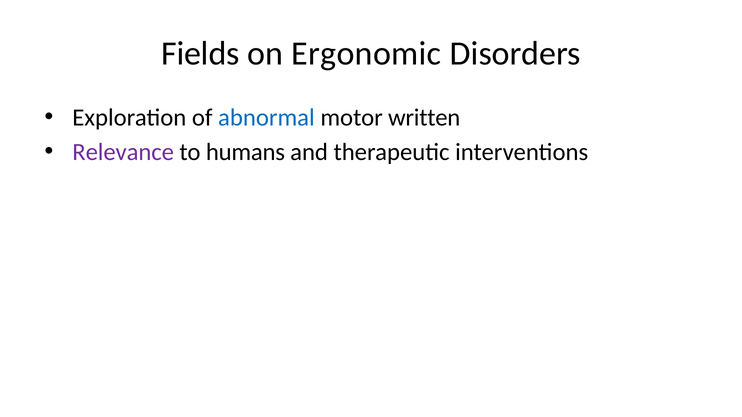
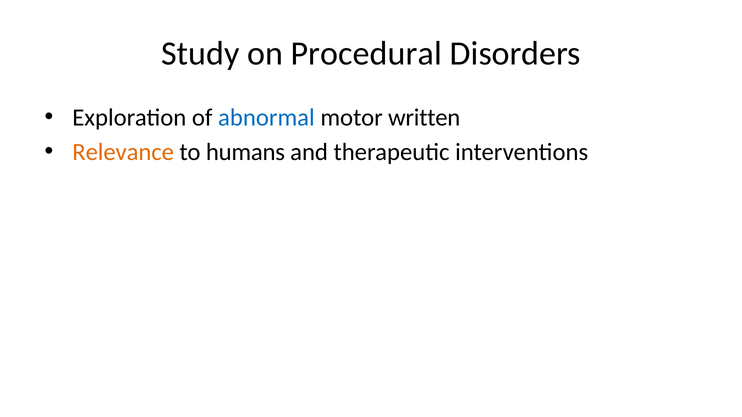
Fields: Fields -> Study
Ergonomic: Ergonomic -> Procedural
Relevance colour: purple -> orange
